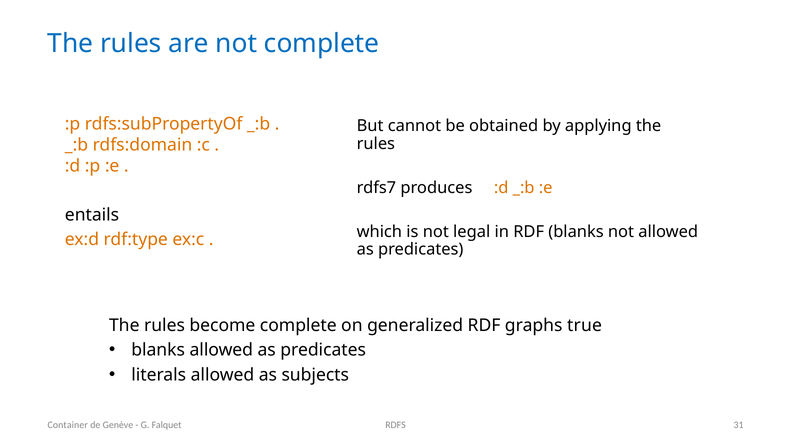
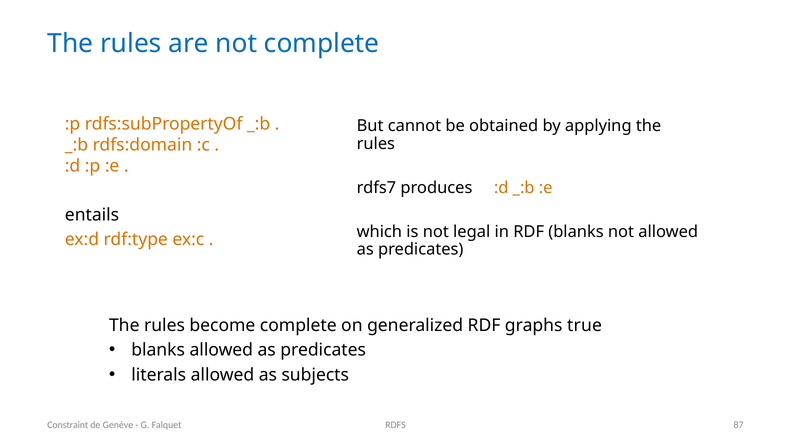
Container: Container -> Constraint
31: 31 -> 87
